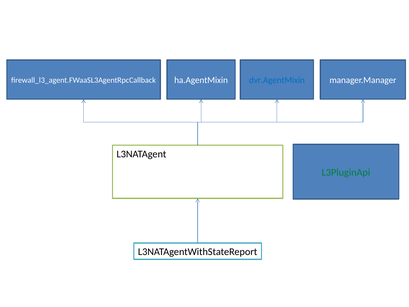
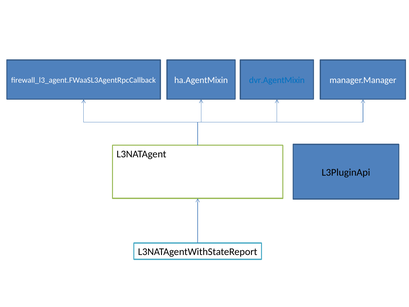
L3PluginApi colour: green -> black
